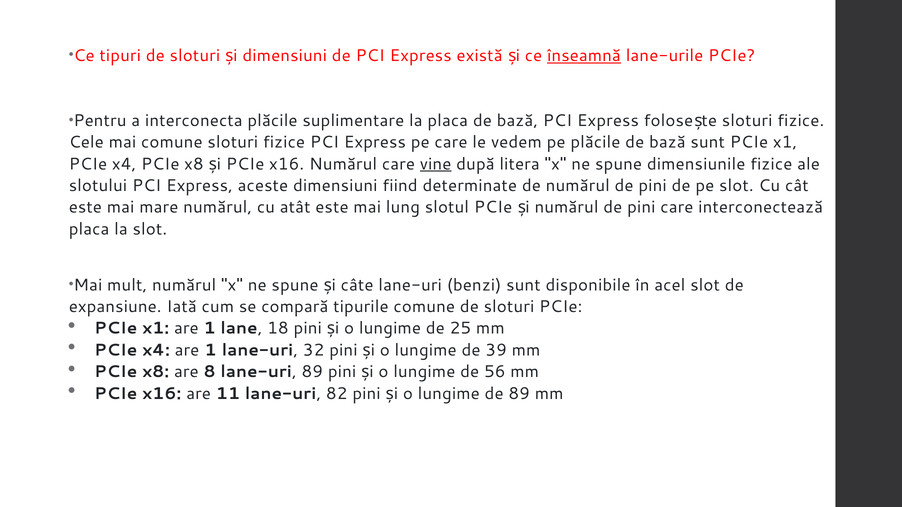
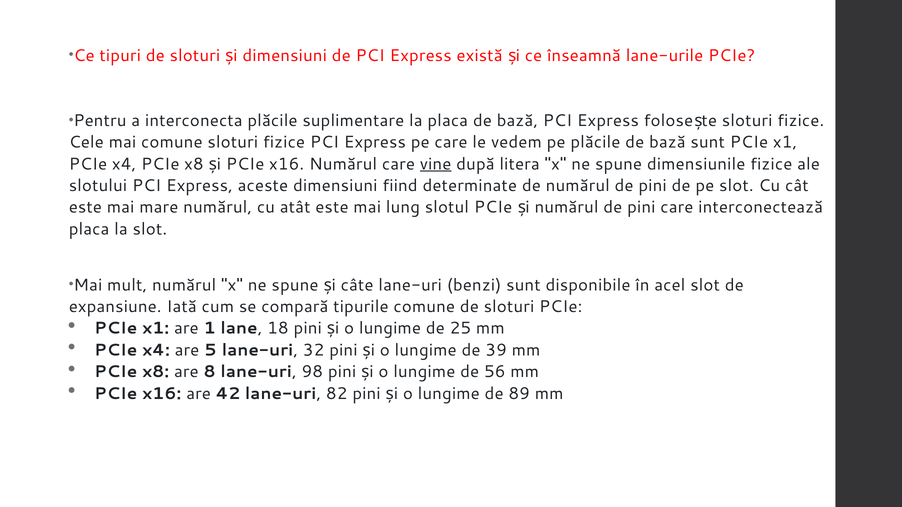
înseamnă underline: present -> none
x4 are 1: 1 -> 5
lane-uri 89: 89 -> 98
11: 11 -> 42
